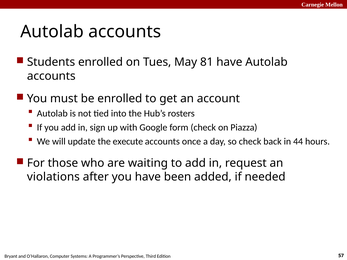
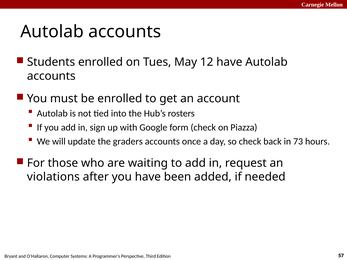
81: 81 -> 12
execute: execute -> graders
44: 44 -> 73
